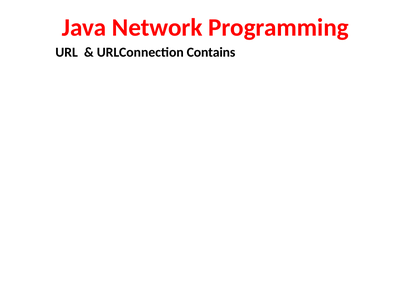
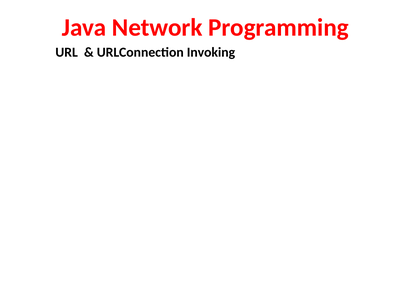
Contains: Contains -> Invoking
